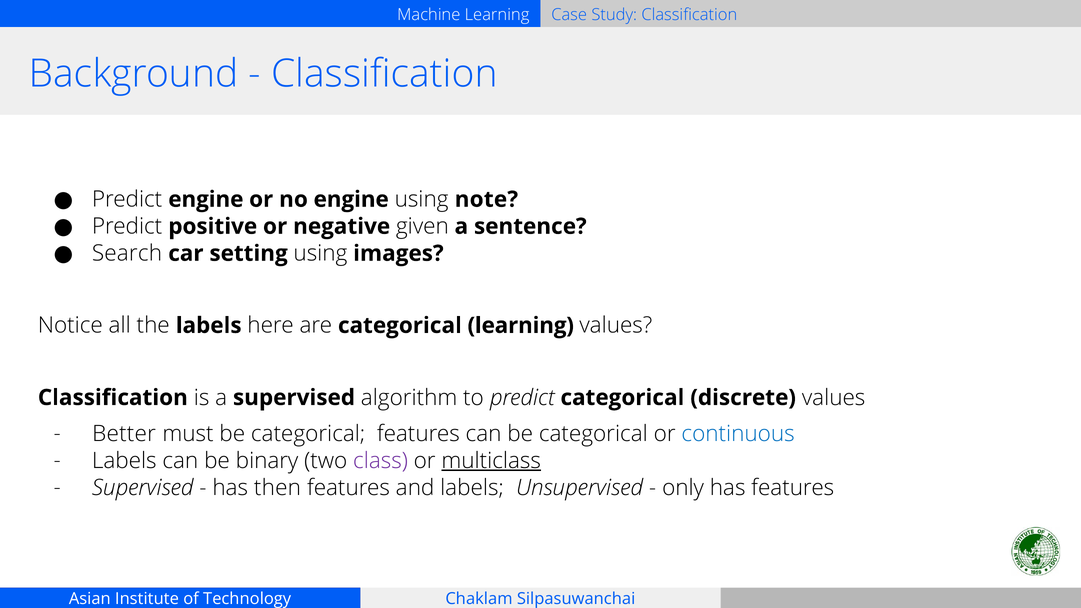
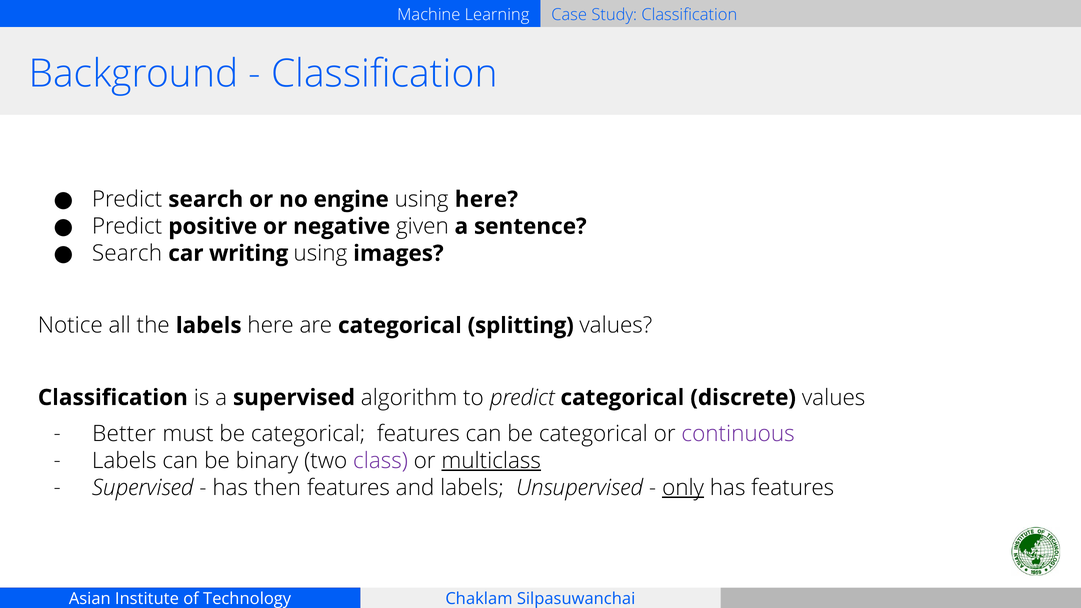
Predict engine: engine -> search
using note: note -> here
setting: setting -> writing
categorical learning: learning -> splitting
continuous colour: blue -> purple
only underline: none -> present
